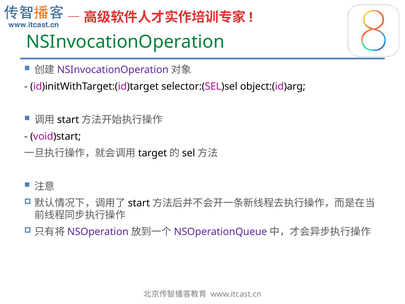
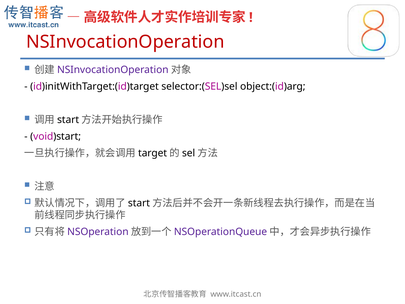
NSInvocationOperation colour: green -> red
